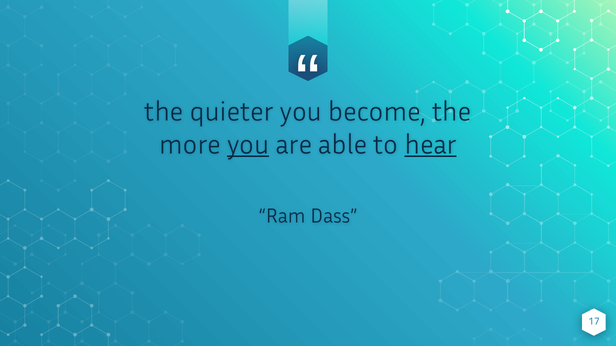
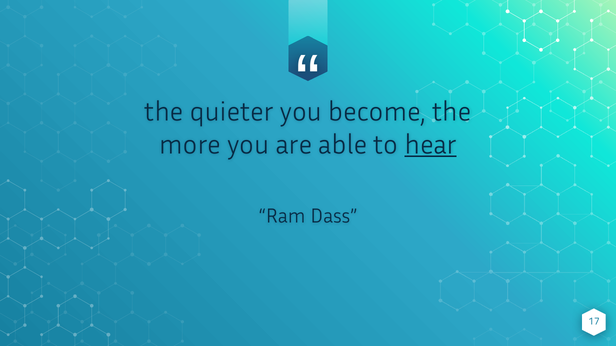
you at (248, 145) underline: present -> none
